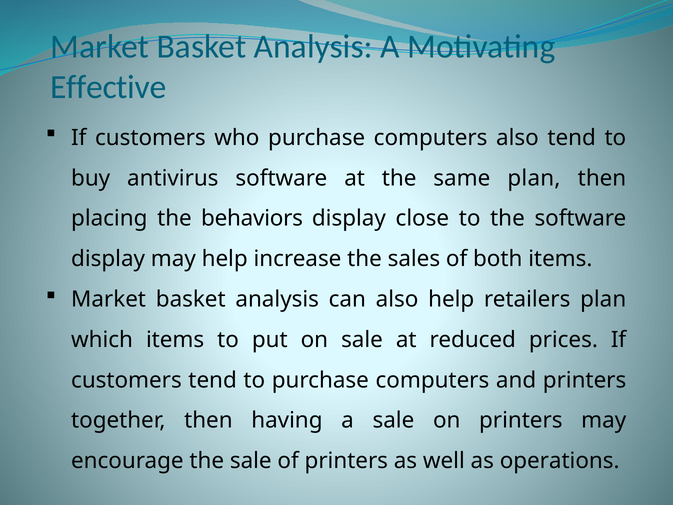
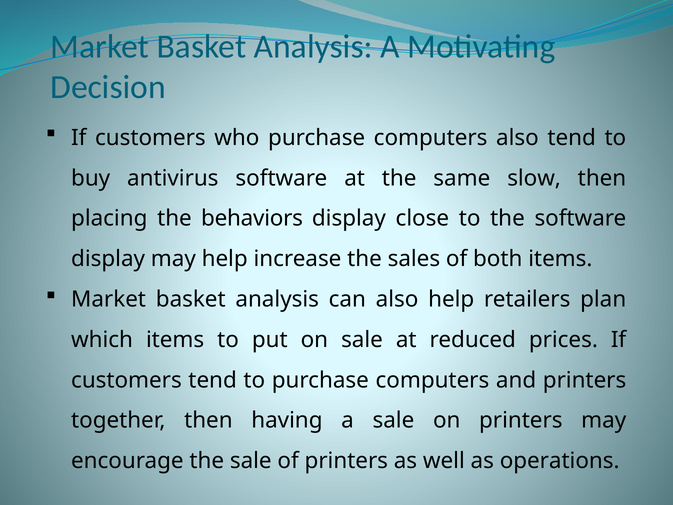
Effective: Effective -> Decision
same plan: plan -> slow
